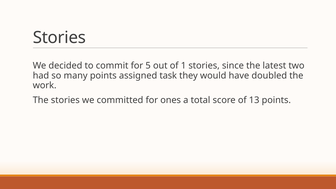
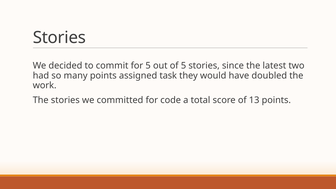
of 1: 1 -> 5
ones: ones -> code
